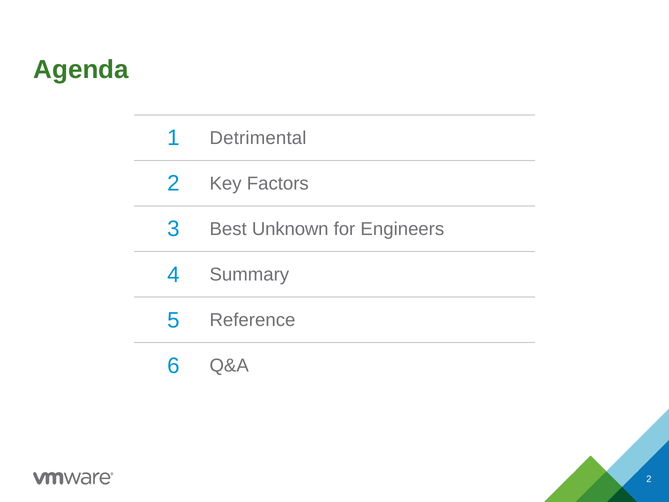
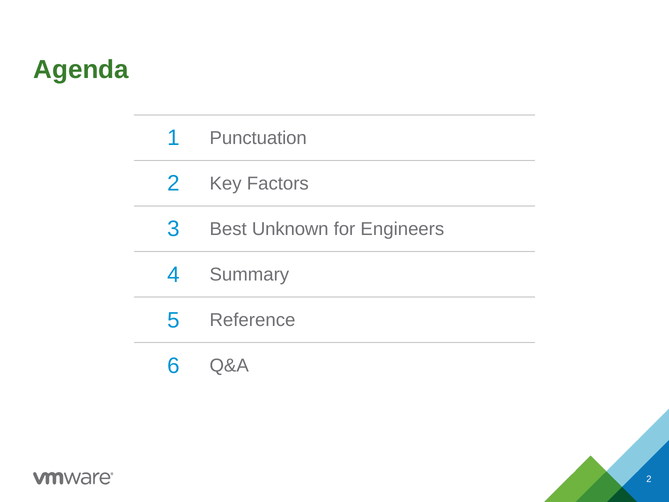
Detrimental: Detrimental -> Punctuation
